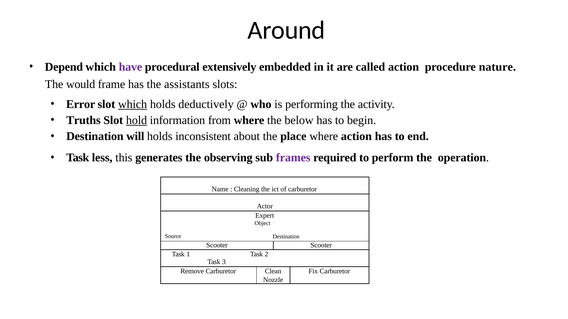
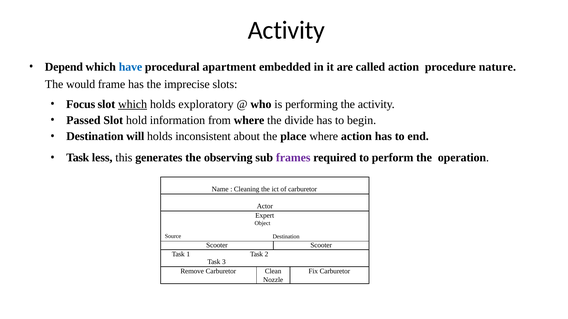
Around at (286, 30): Around -> Activity
have colour: purple -> blue
extensively: extensively -> apartment
assistants: assistants -> imprecise
Error: Error -> Focus
deductively: deductively -> exploratory
Truths: Truths -> Passed
hold underline: present -> none
below: below -> divide
